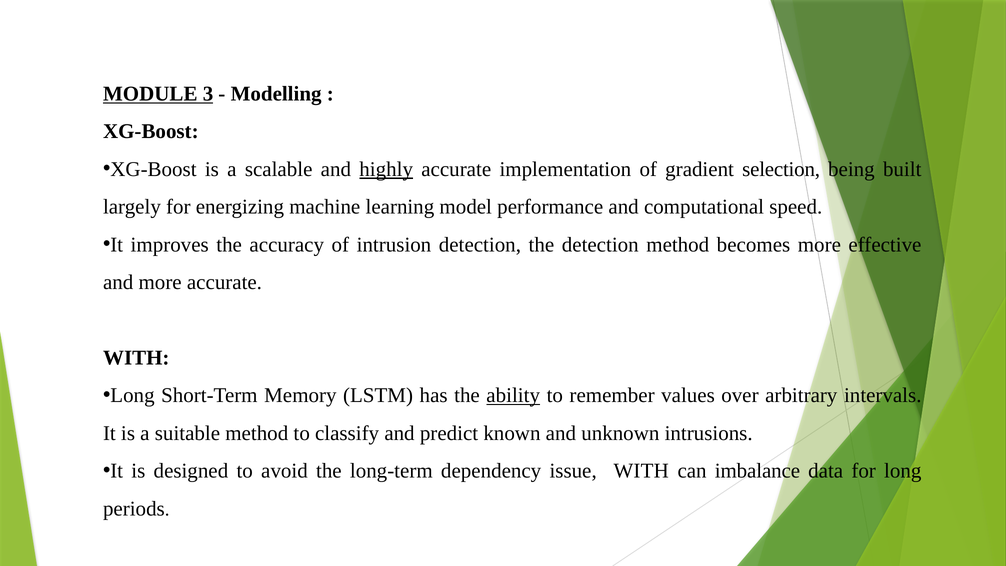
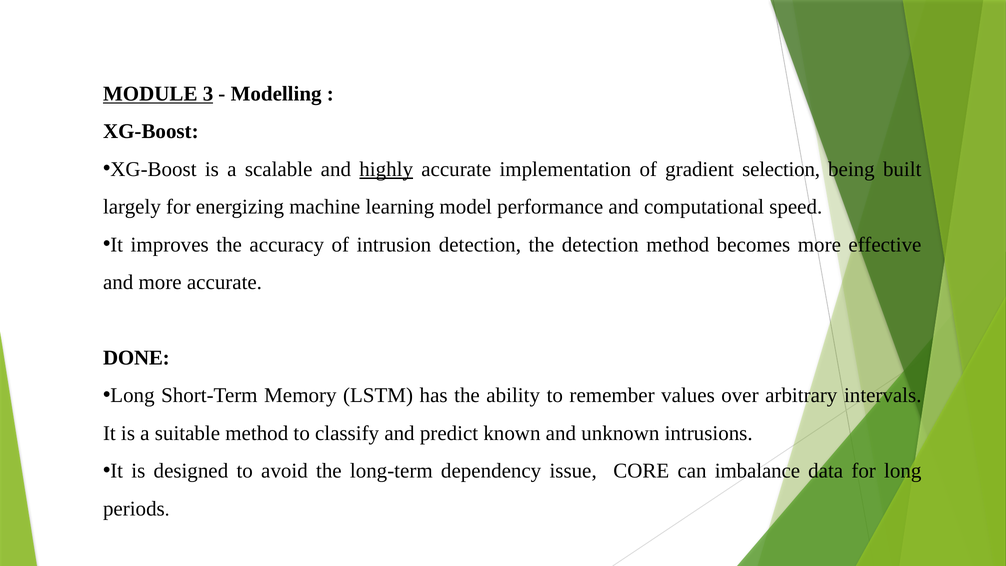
WITH at (136, 358): WITH -> DONE
ability underline: present -> none
issue WITH: WITH -> CORE
